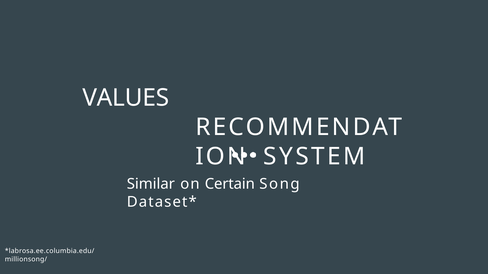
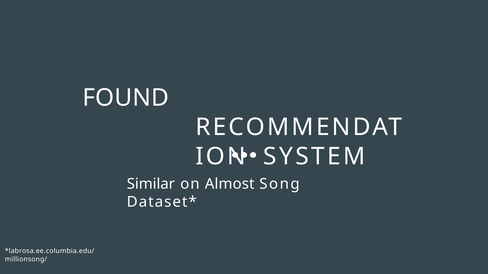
VALUES: VALUES -> FOUND
Certain: Certain -> Almost
